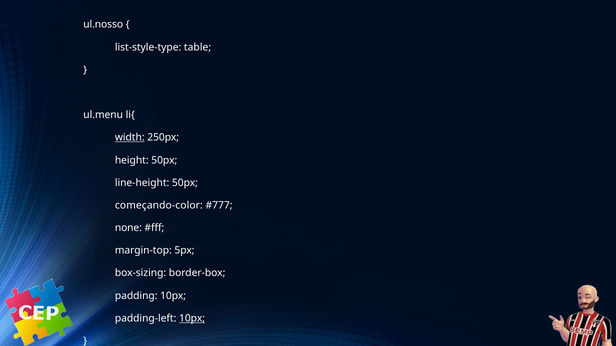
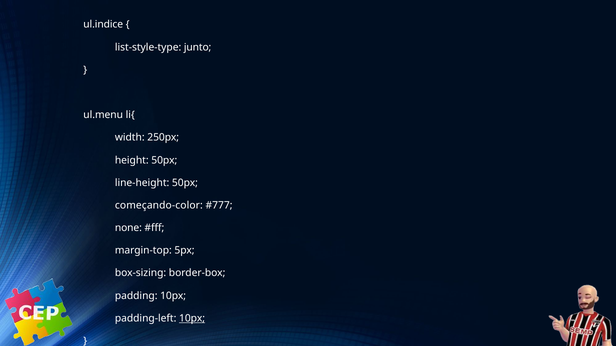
ul.nosso: ul.nosso -> ul.indice
table: table -> junto
width underline: present -> none
